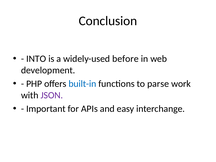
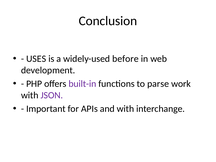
INTO: INTO -> USES
built-in colour: blue -> purple
and easy: easy -> with
